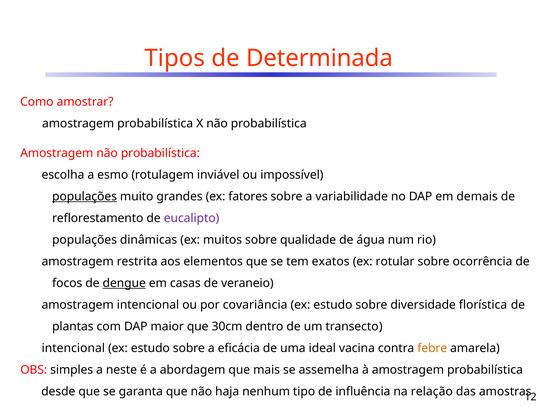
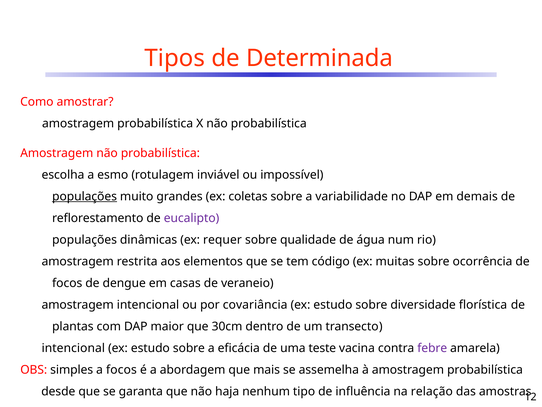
fatores: fatores -> coletas
muitos: muitos -> requer
exatos: exatos -> código
rotular: rotular -> muitas
dengue underline: present -> none
ideal: ideal -> teste
febre colour: orange -> purple
a neste: neste -> focos
